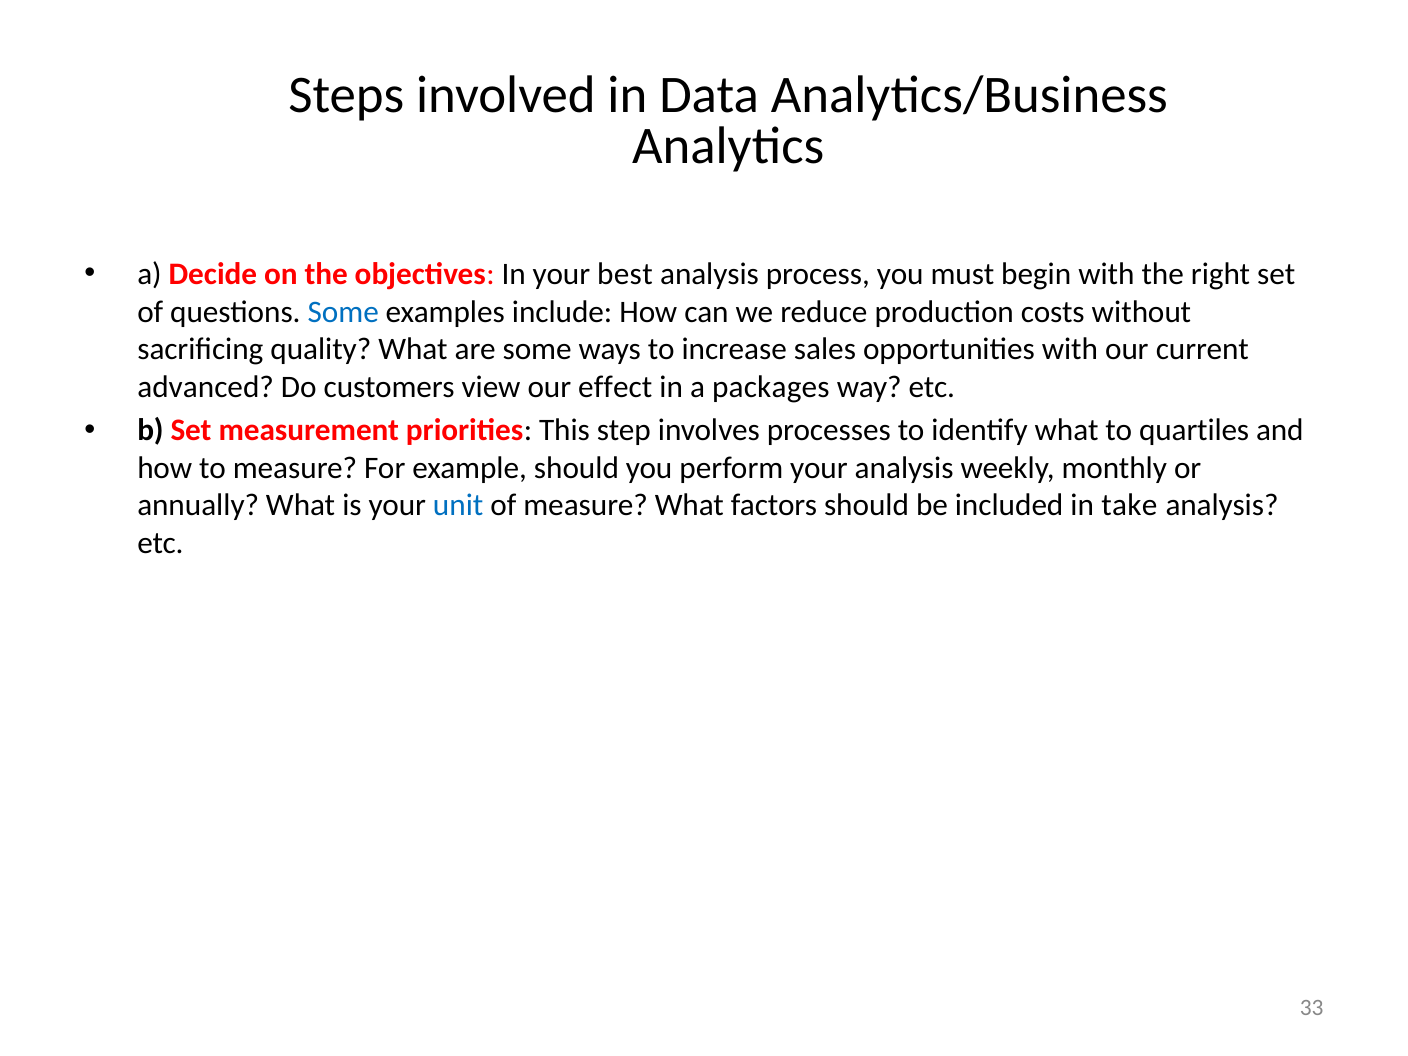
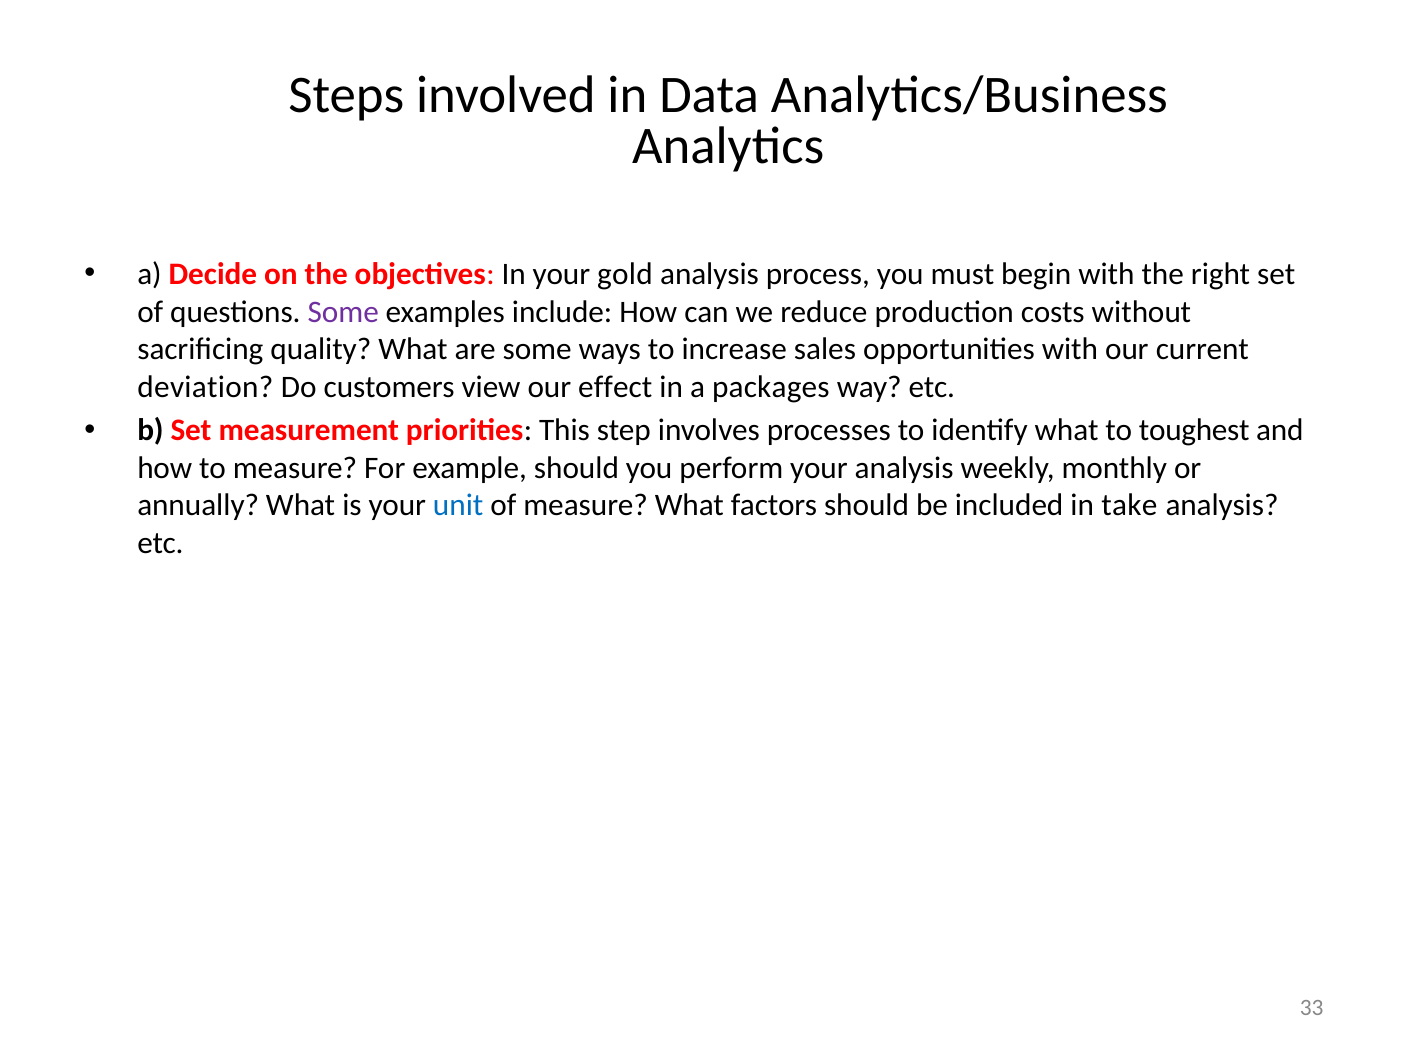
best: best -> gold
Some at (343, 312) colour: blue -> purple
advanced: advanced -> deviation
quartiles: quartiles -> toughest
